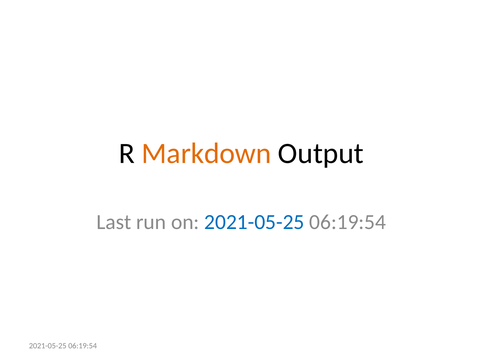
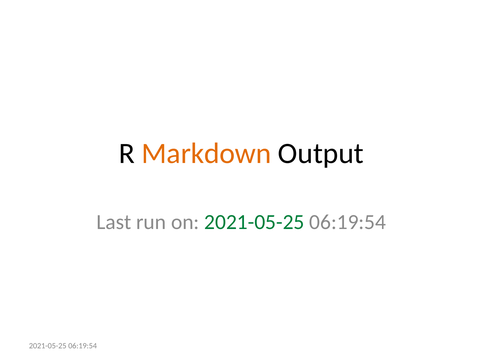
2021-05-25 at (254, 222) colour: blue -> green
